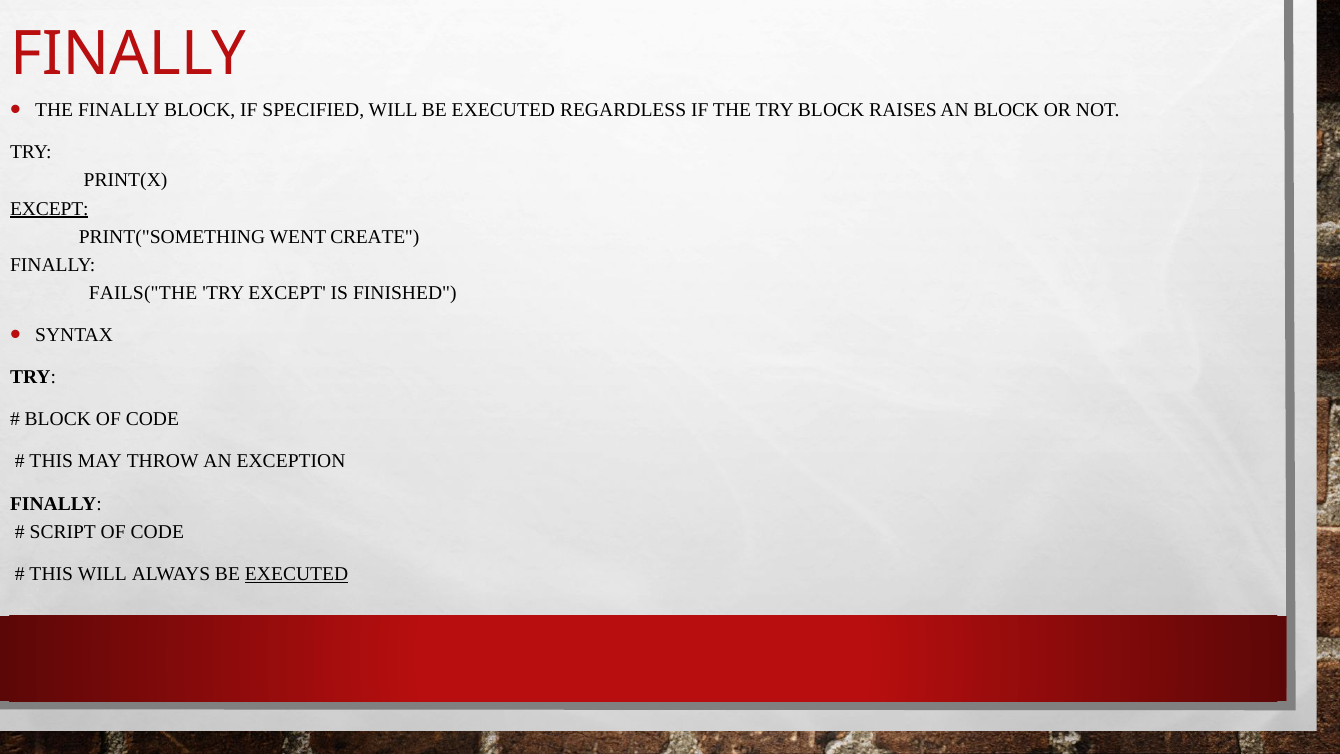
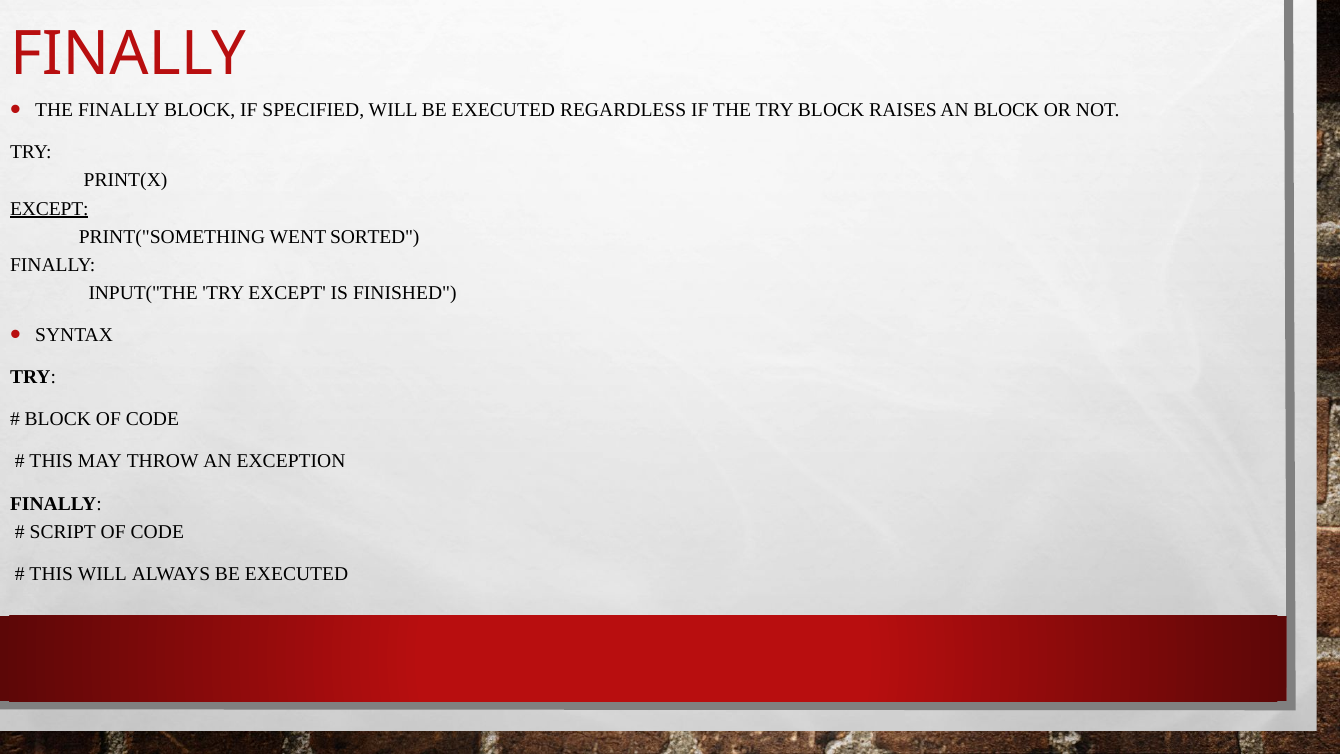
CREATE: CREATE -> SORTED
FAILS("THE: FAILS("THE -> INPUT("THE
EXECUTED at (297, 574) underline: present -> none
